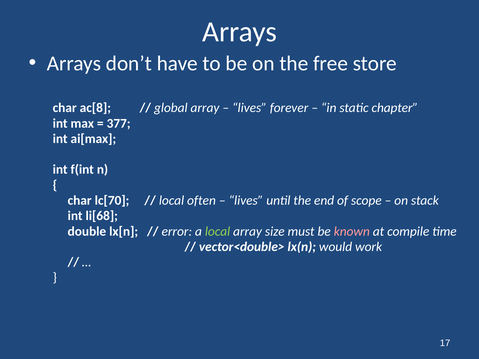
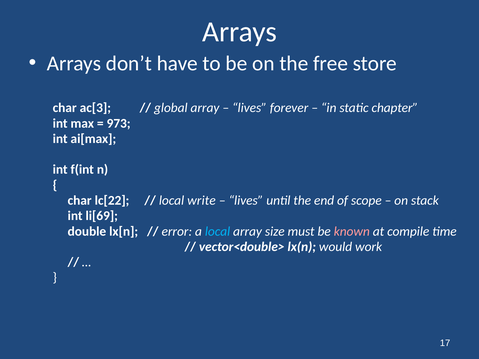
ac[8: ac[8 -> ac[3
377: 377 -> 973
lc[70: lc[70 -> lc[22
often: often -> write
li[68: li[68 -> li[69
local at (218, 231) colour: light green -> light blue
